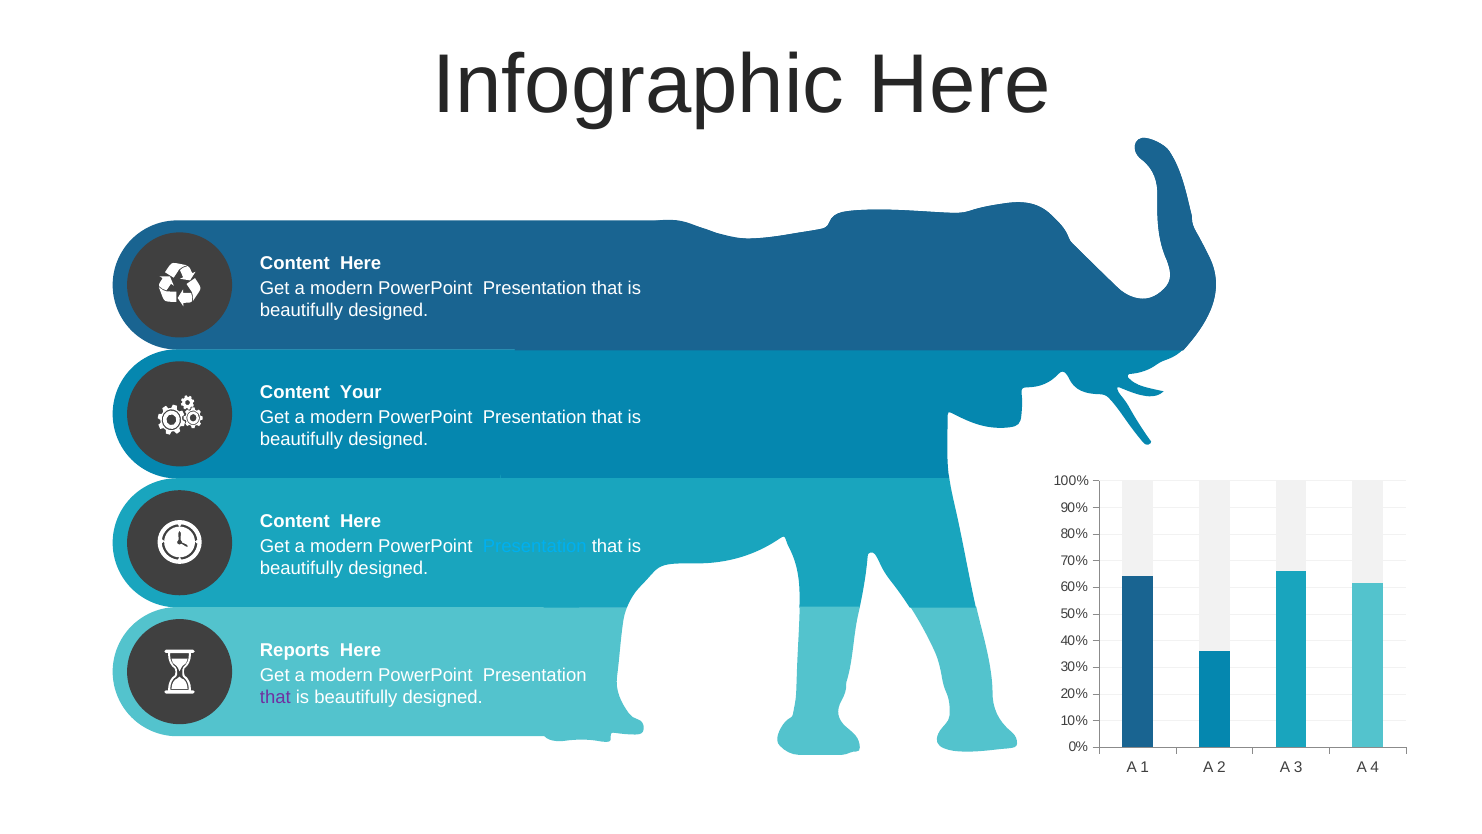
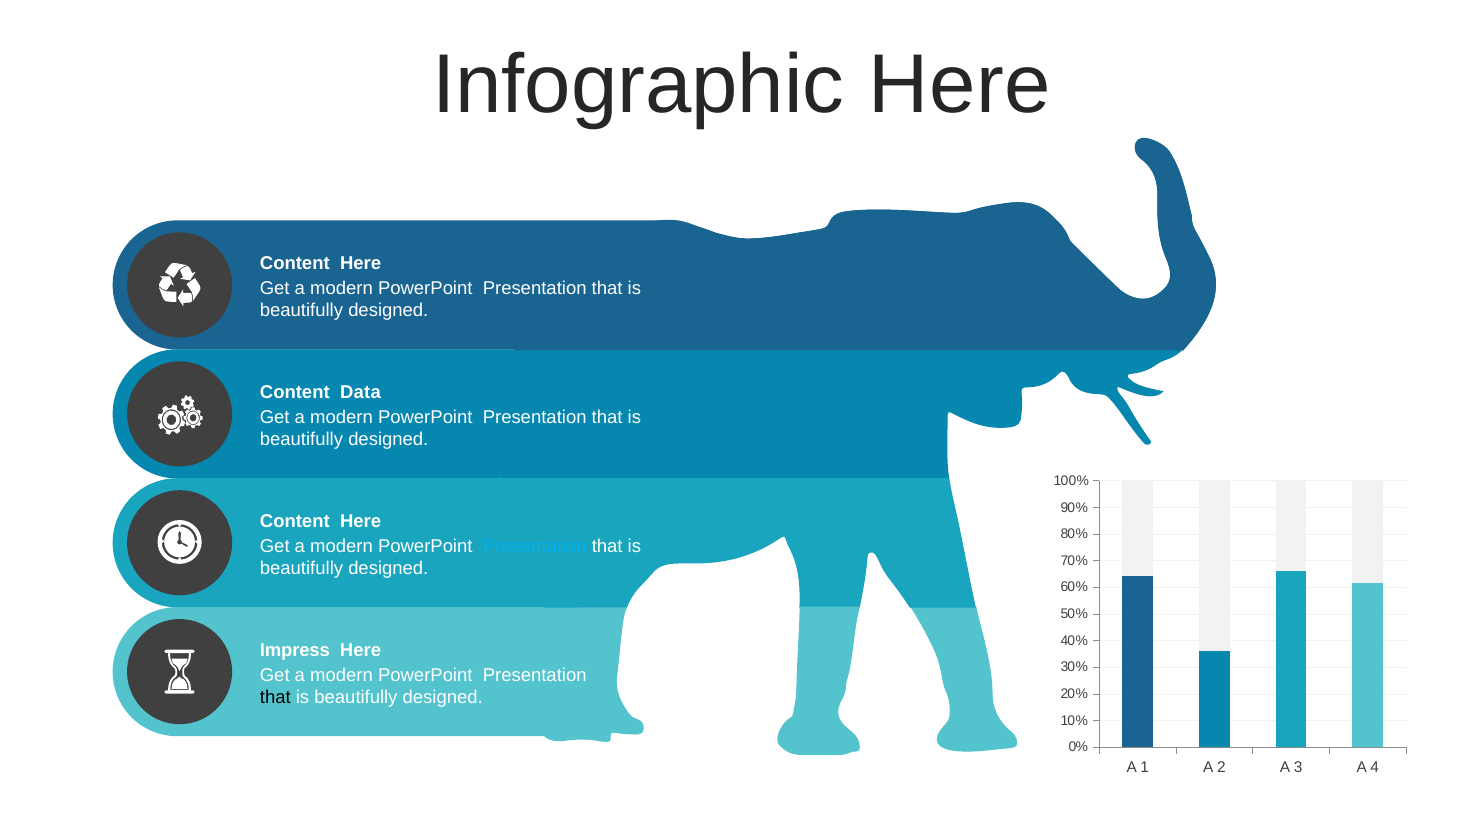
Your: Your -> Data
Reports: Reports -> Impress
that at (275, 697) colour: purple -> black
